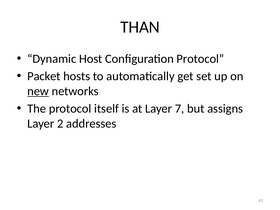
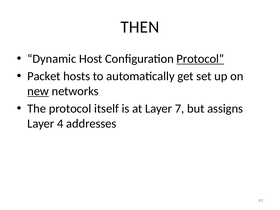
THAN: THAN -> THEN
Protocol at (200, 59) underline: none -> present
2: 2 -> 4
